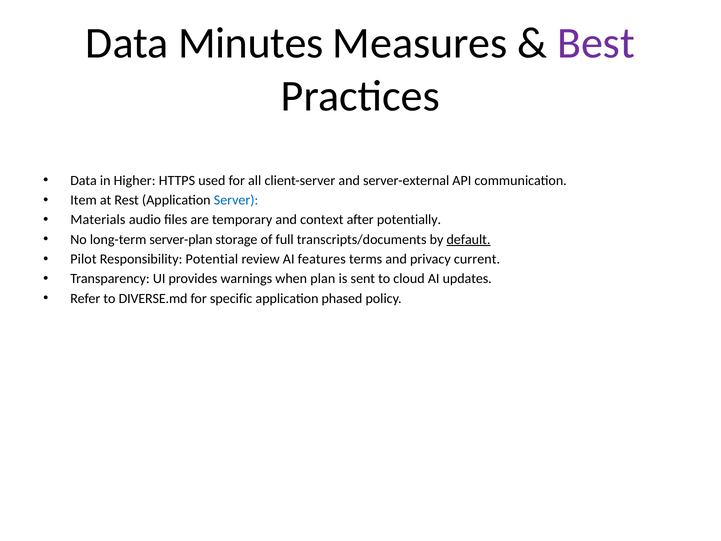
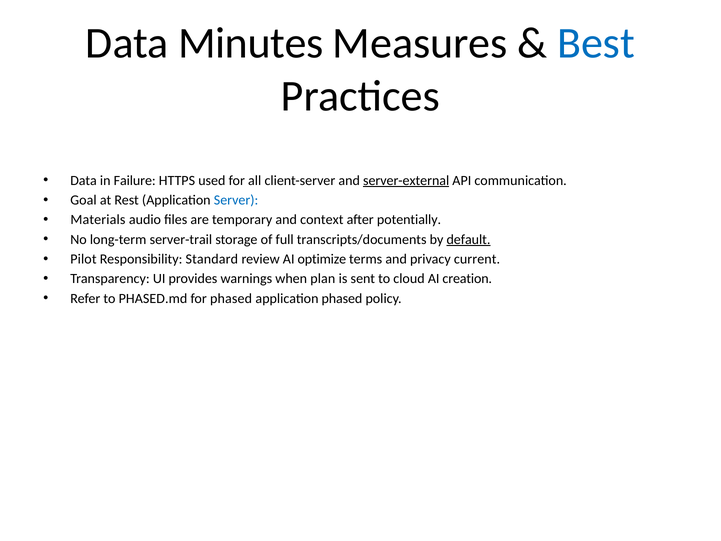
Best colour: purple -> blue
Higher: Higher -> Failure
server-external underline: none -> present
Item: Item -> Goal
server-plan: server-plan -> server-trail
Potential: Potential -> Standard
features: features -> optimize
updates: updates -> creation
DIVERSE.md: DIVERSE.md -> PHASED.md
for specific: specific -> phased
